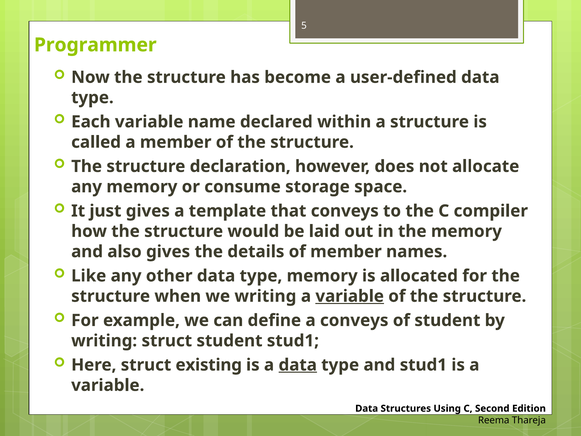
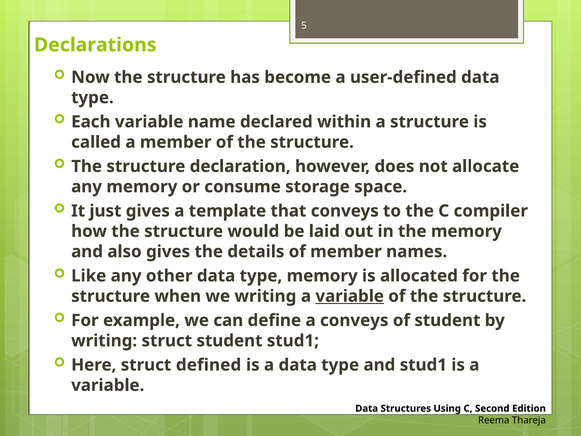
Programmer: Programmer -> Declarations
existing: existing -> defined
data at (298, 365) underline: present -> none
